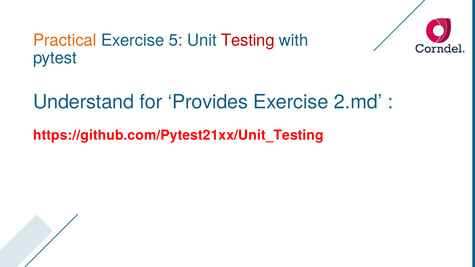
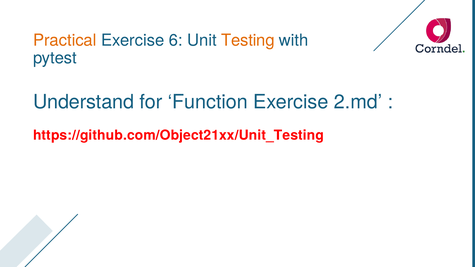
5: 5 -> 6
Testing colour: red -> orange
Provides: Provides -> Function
https://github.com/Pytest21xx/Unit_Testing: https://github.com/Pytest21xx/Unit_Testing -> https://github.com/Object21xx/Unit_Testing
